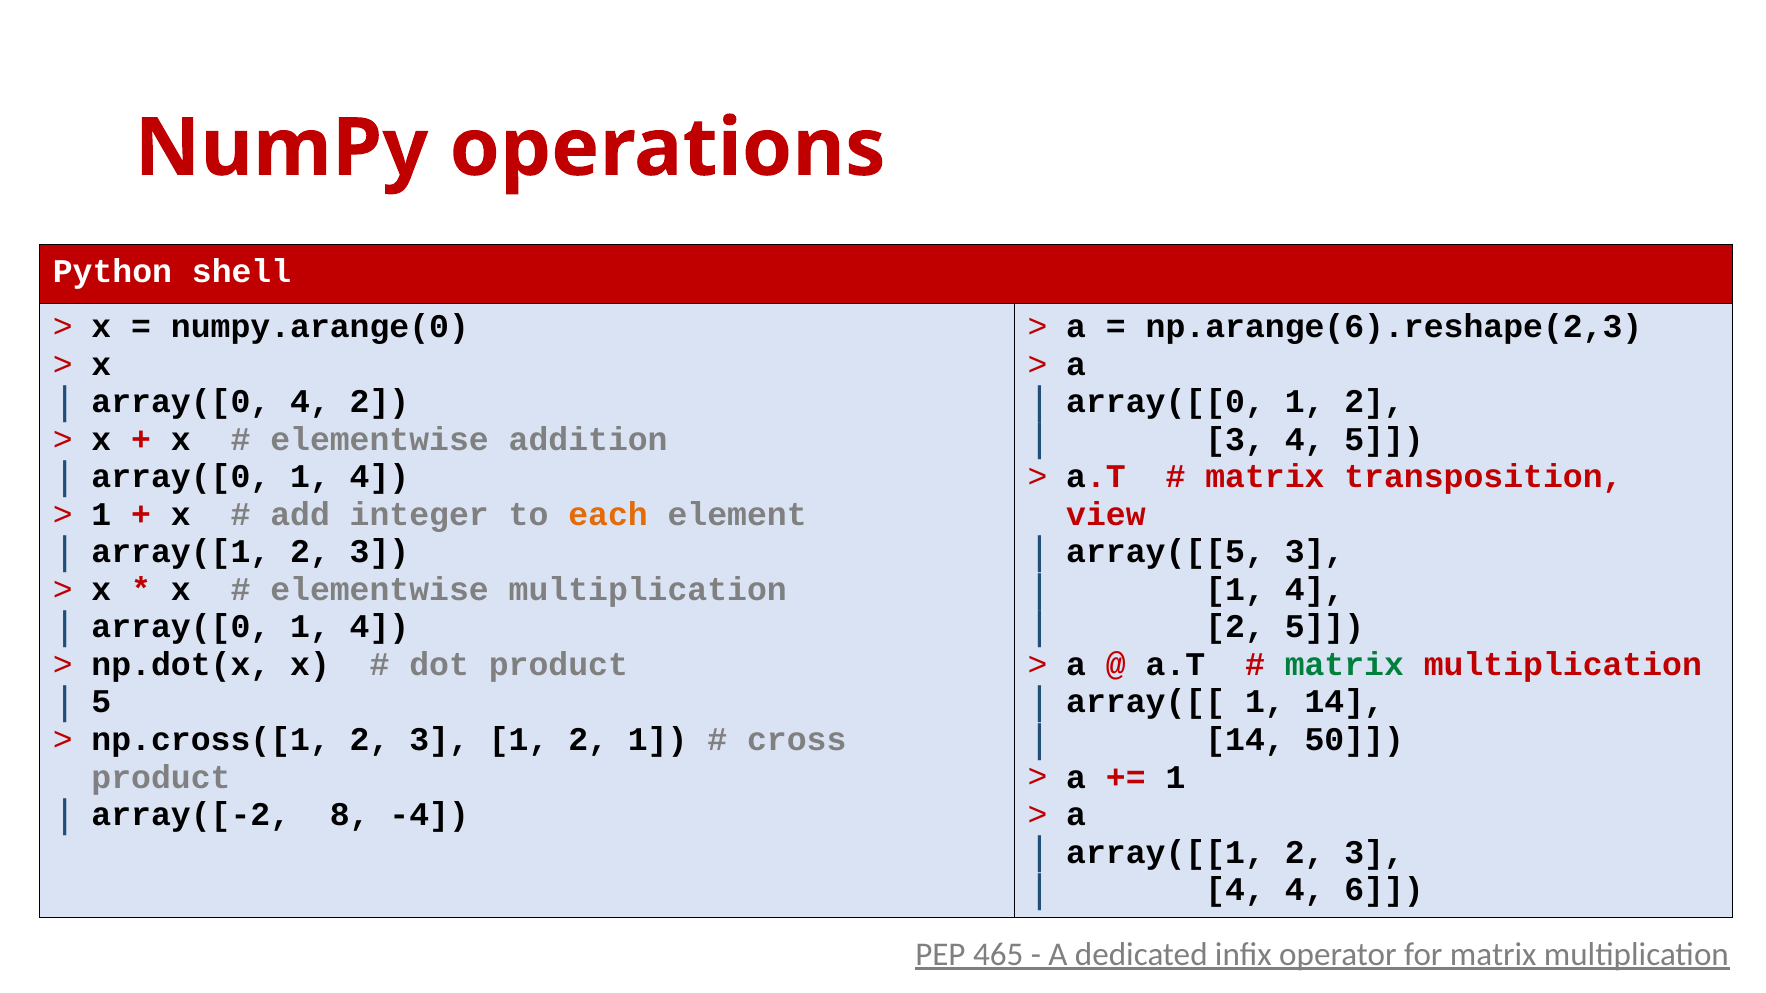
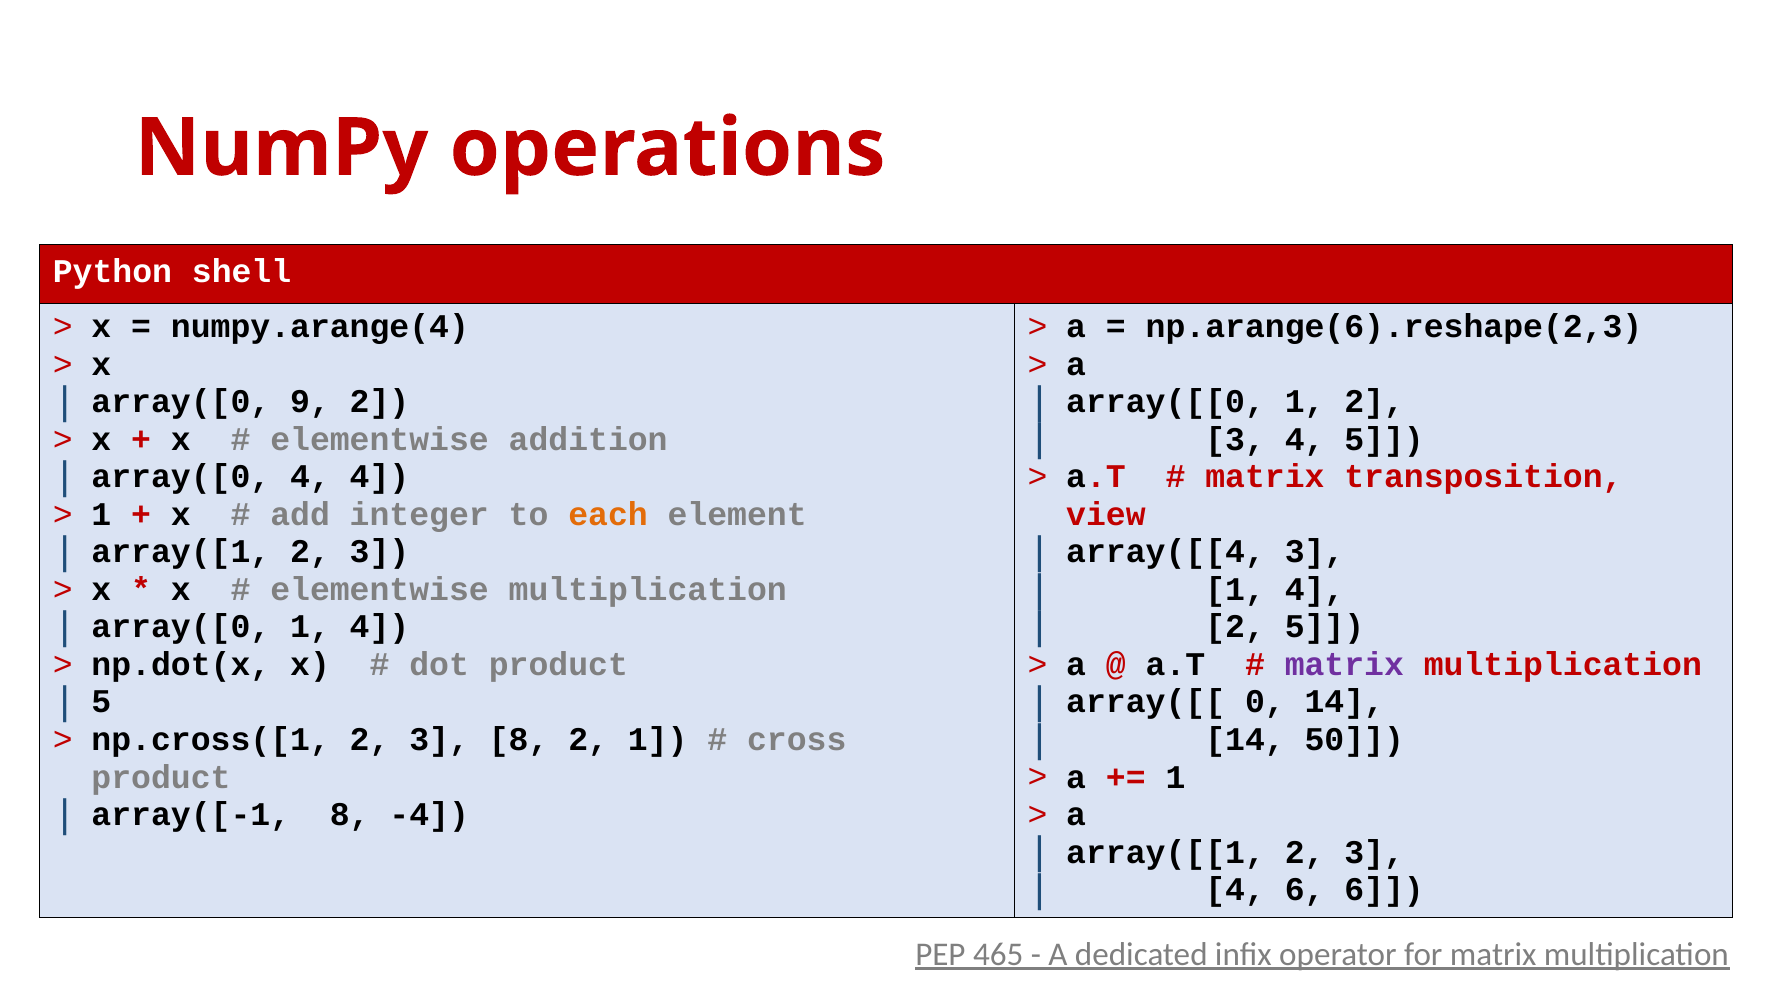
numpy.arange(0: numpy.arange(0 -> numpy.arange(4
array([0 4: 4 -> 9
1 at (310, 477): 1 -> 4
array([[5: array([[5 -> array([[4
matrix at (1344, 665) colour: green -> purple
array([[ 1: 1 -> 0
3 1: 1 -> 8
array([-2: array([-2 -> array([-1
4 4: 4 -> 6
